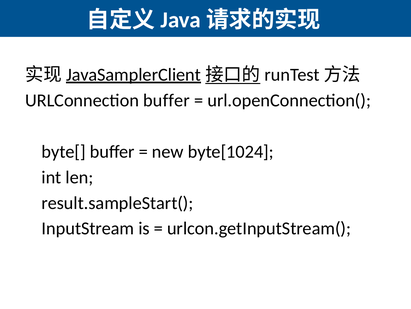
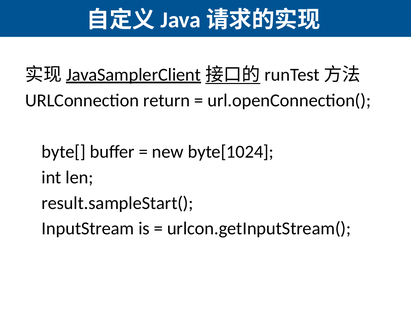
URLConnection buffer: buffer -> return
